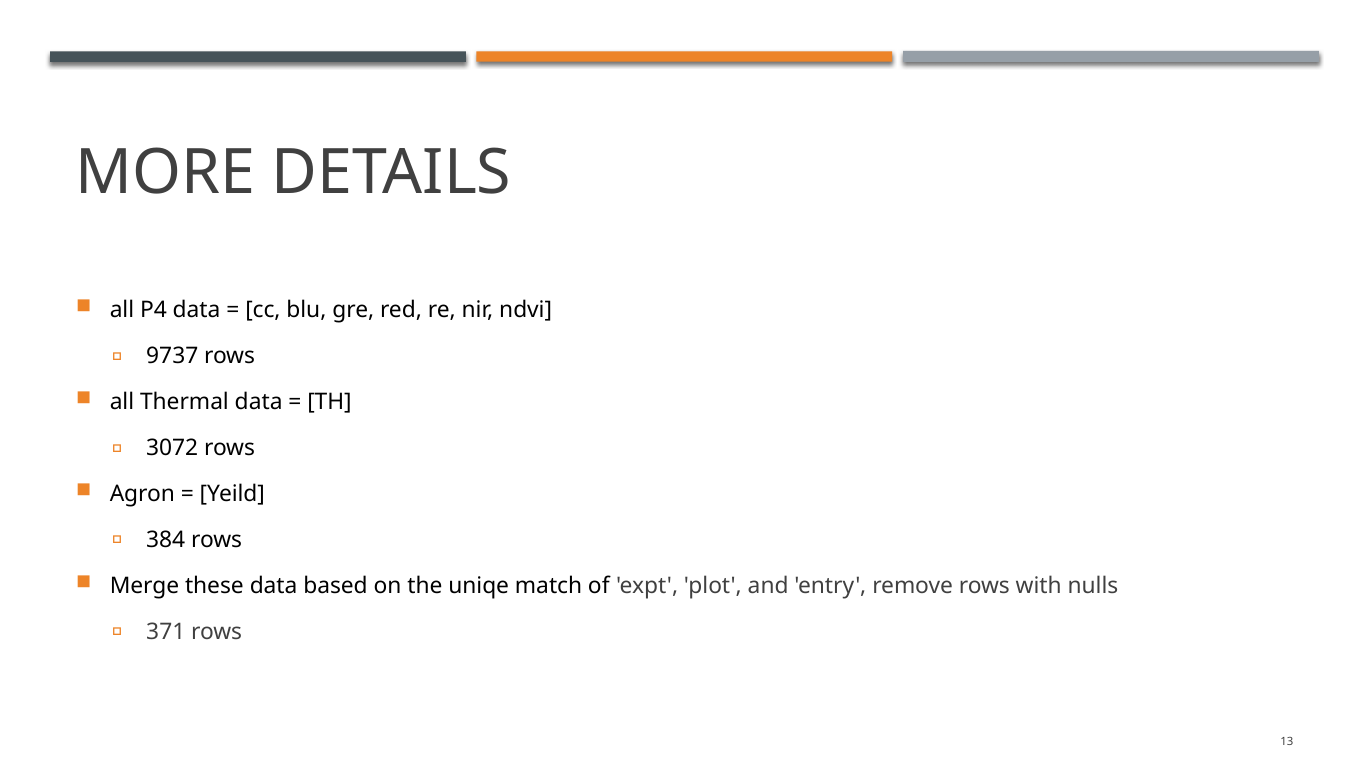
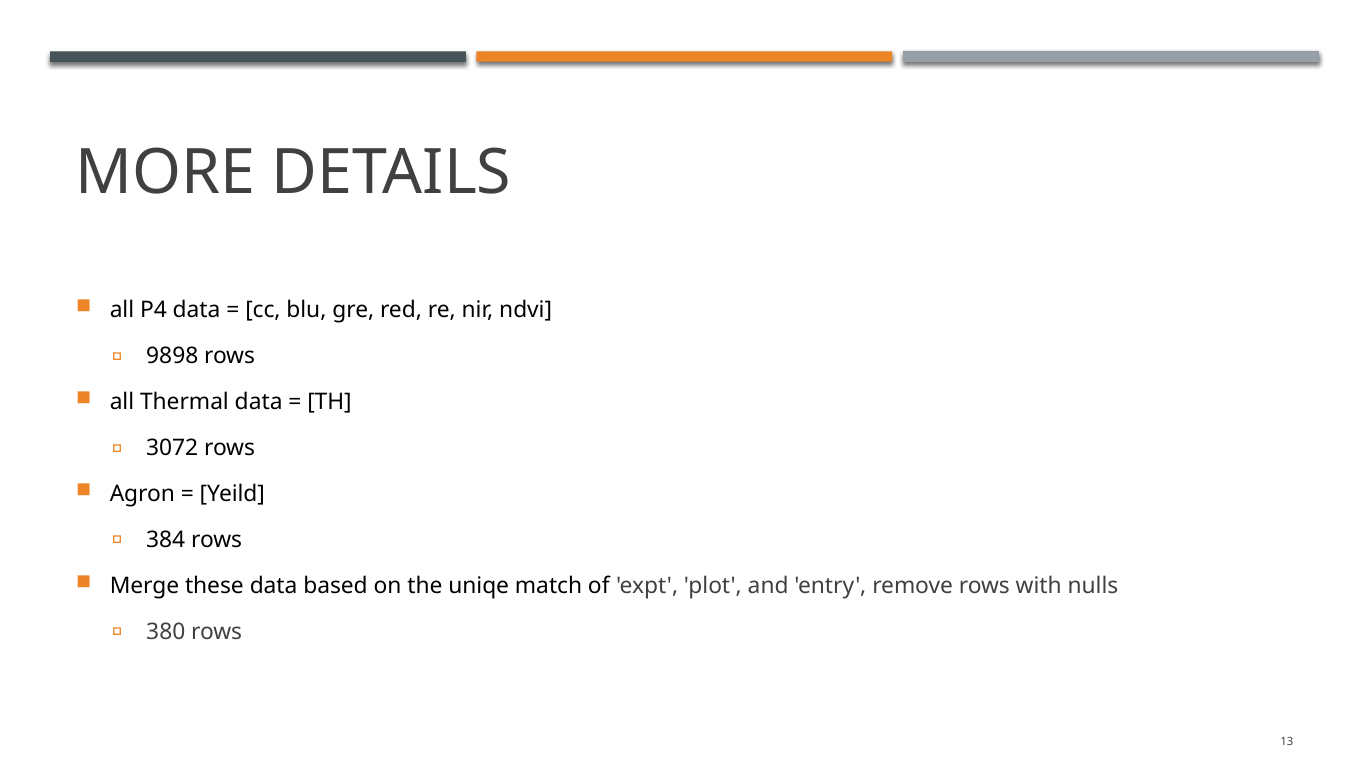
9737: 9737 -> 9898
371: 371 -> 380
